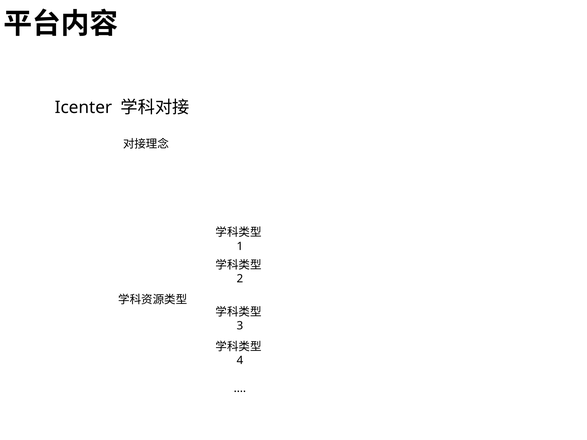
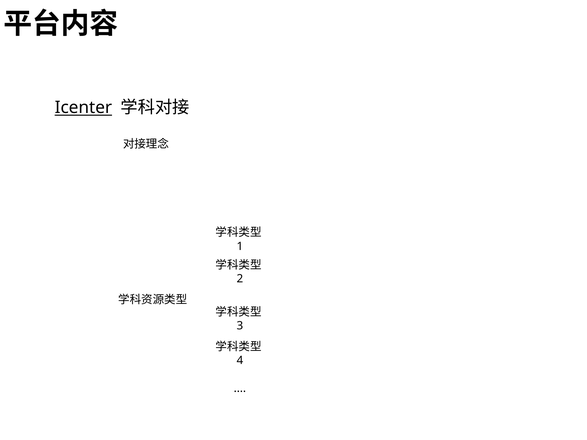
Icenter underline: none -> present
